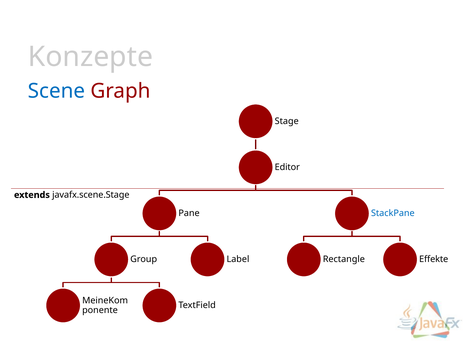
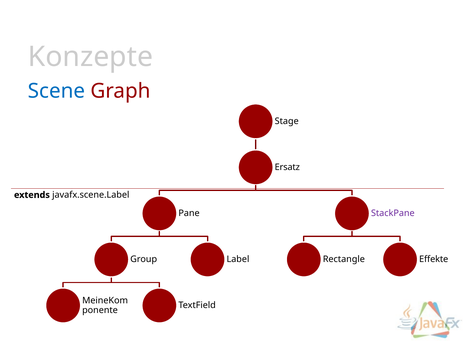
Editor: Editor -> Ersatz
javafx.scene.Stage: javafx.scene.Stage -> javafx.scene.Label
StackPane colour: blue -> purple
